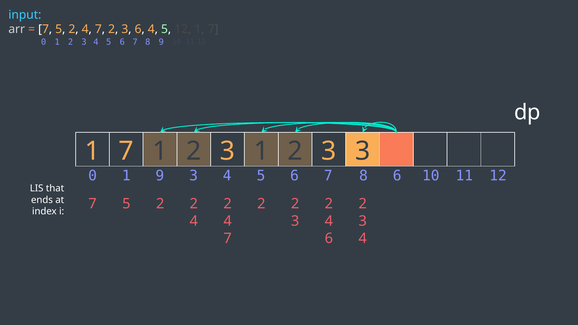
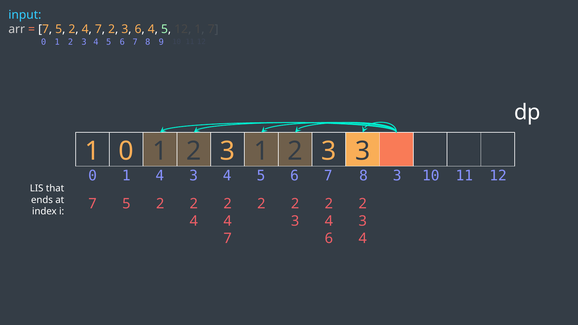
7 at (126, 151): 7 -> 0
1 9: 9 -> 4
8 6: 6 -> 3
